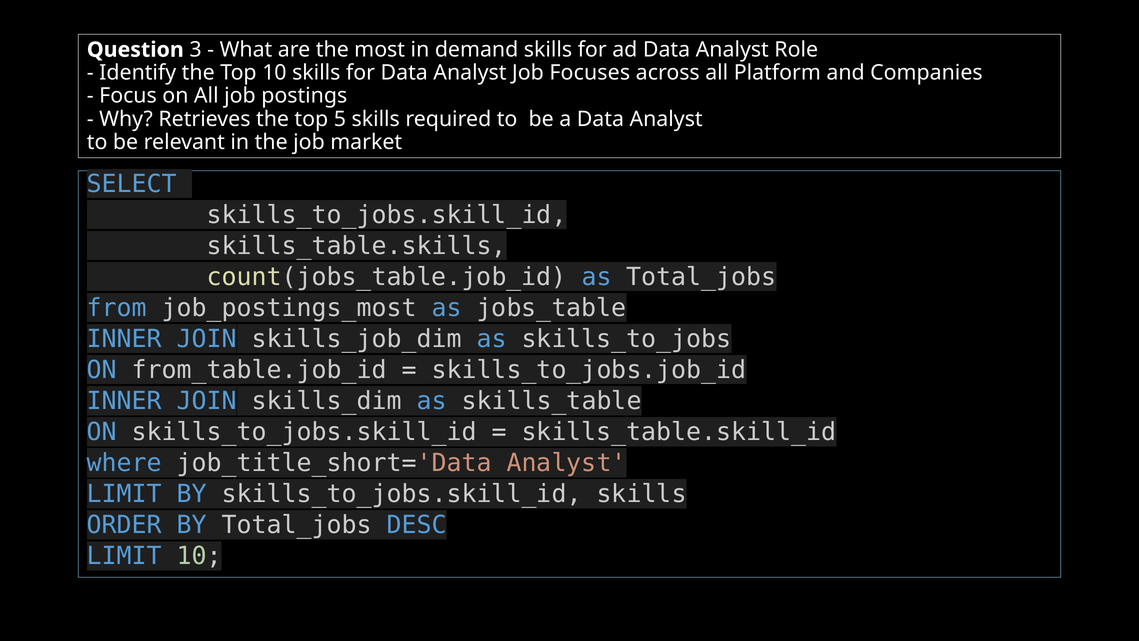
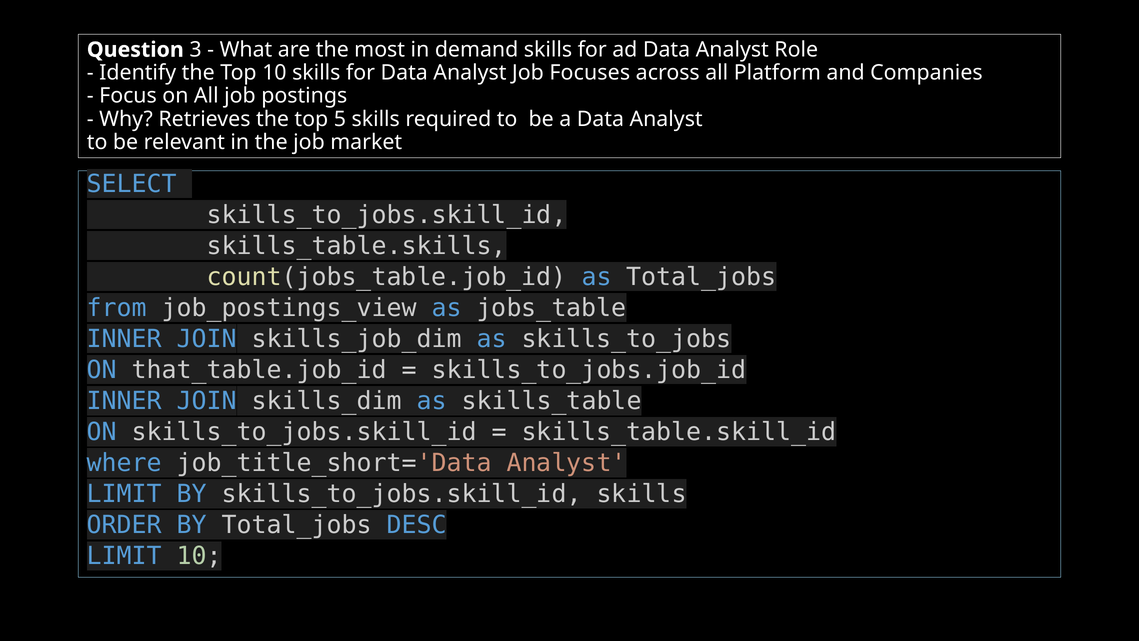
job_postings_most: job_postings_most -> job_postings_view
from_table.job_id: from_table.job_id -> that_table.job_id
